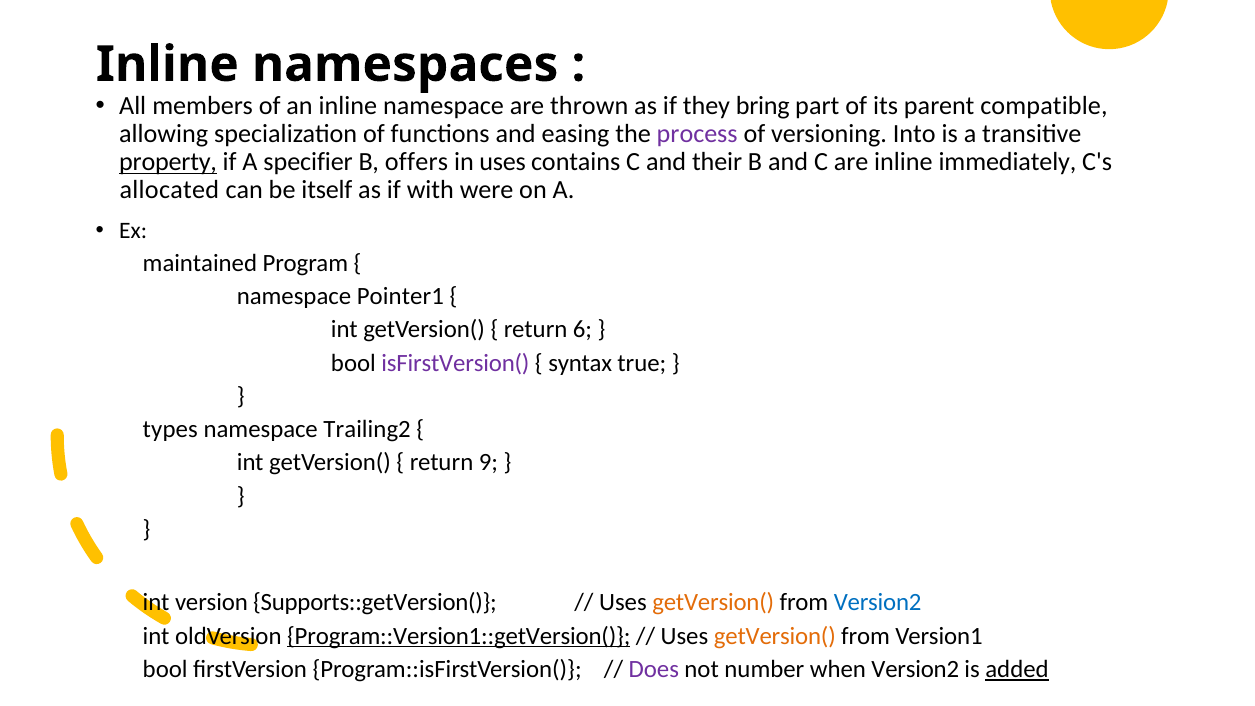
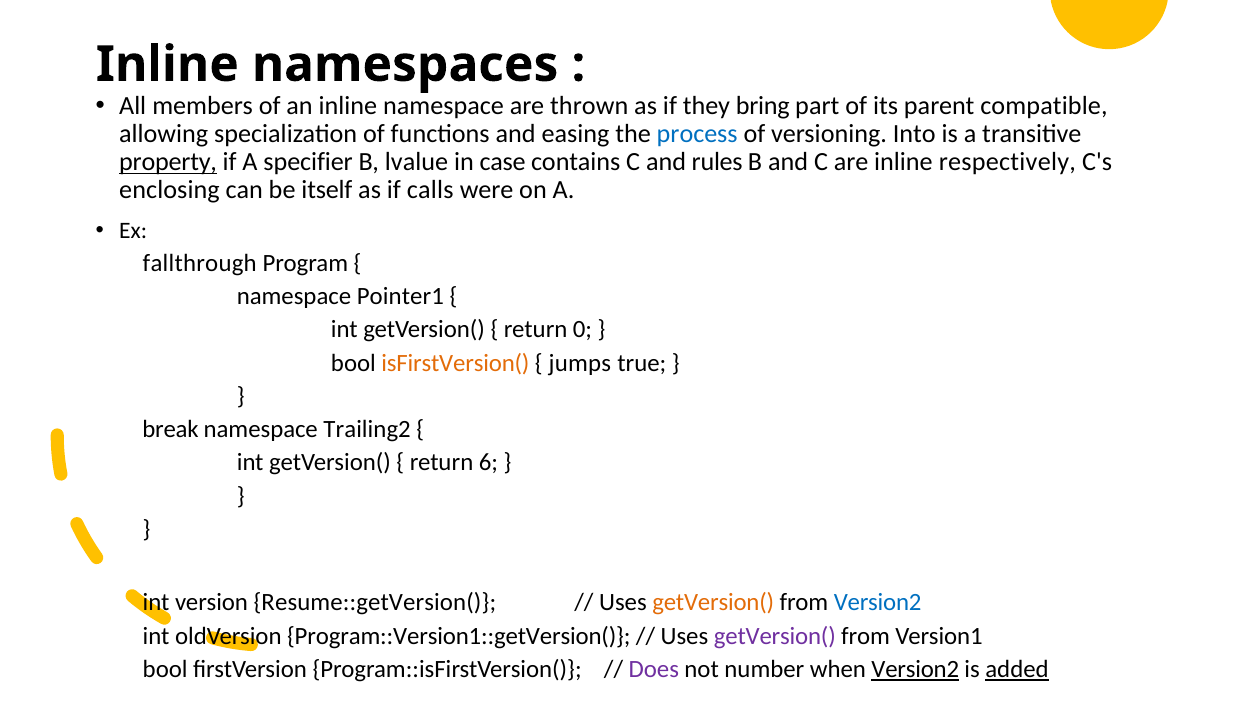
process colour: purple -> blue
offers: offers -> lvalue
in uses: uses -> case
their: their -> rules
immediately: immediately -> respectively
allocated: allocated -> enclosing
with: with -> calls
maintained: maintained -> fallthrough
6: 6 -> 0
isFirstVersion( colour: purple -> orange
syntax: syntax -> jumps
types: types -> break
9: 9 -> 6
Supports::getVersion(: Supports::getVersion( -> Resume::getVersion(
Program::Version1::getVersion( underline: present -> none
getVersion( at (775, 636) colour: orange -> purple
Version2 at (915, 669) underline: none -> present
